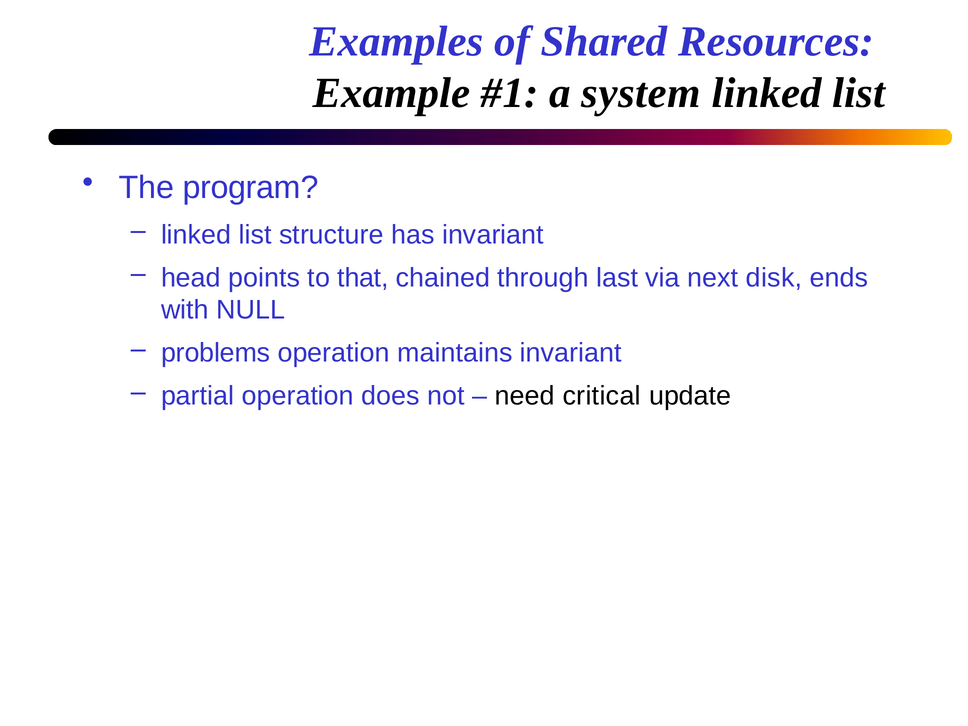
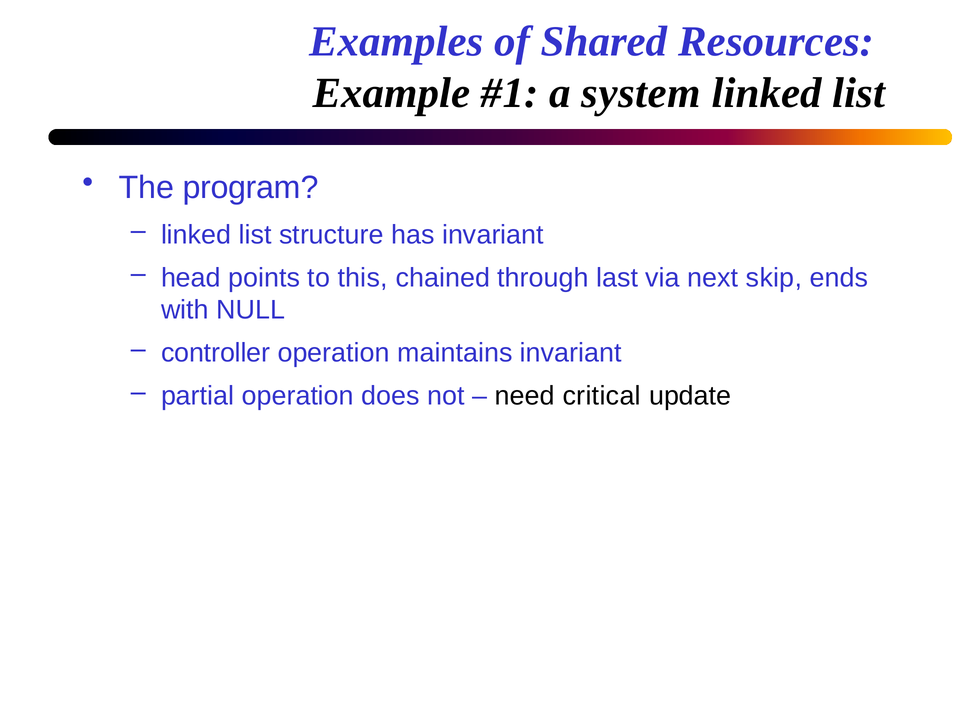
that: that -> this
disk: disk -> skip
problems: problems -> controller
